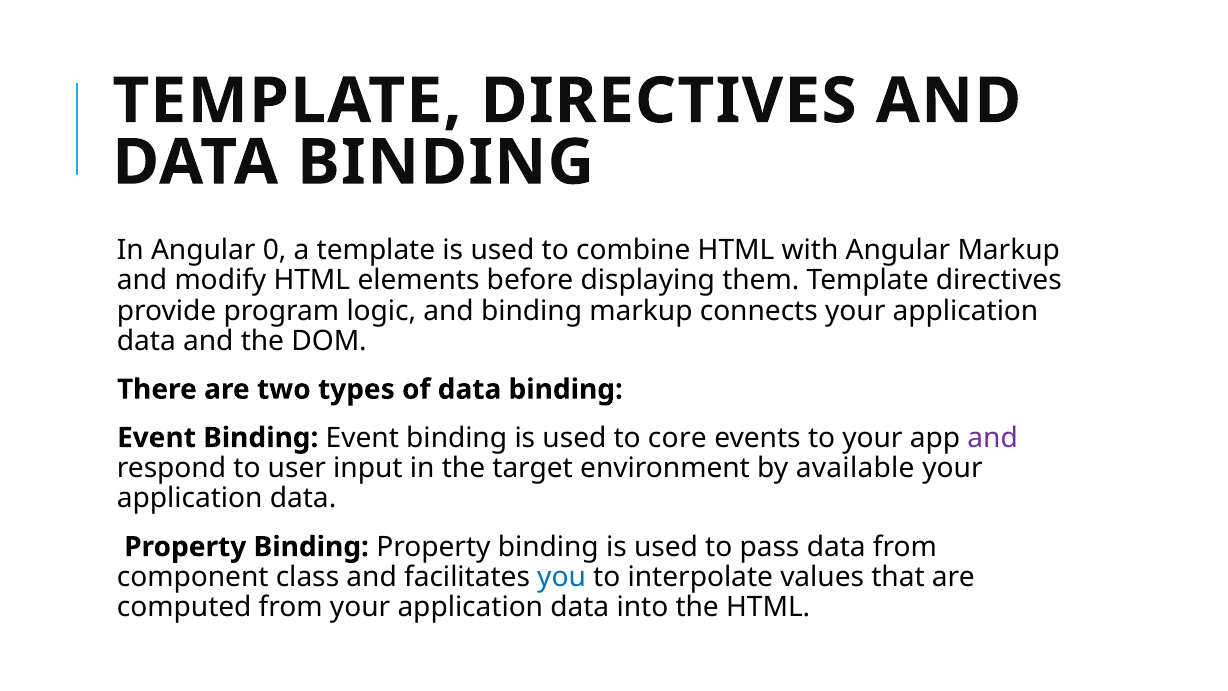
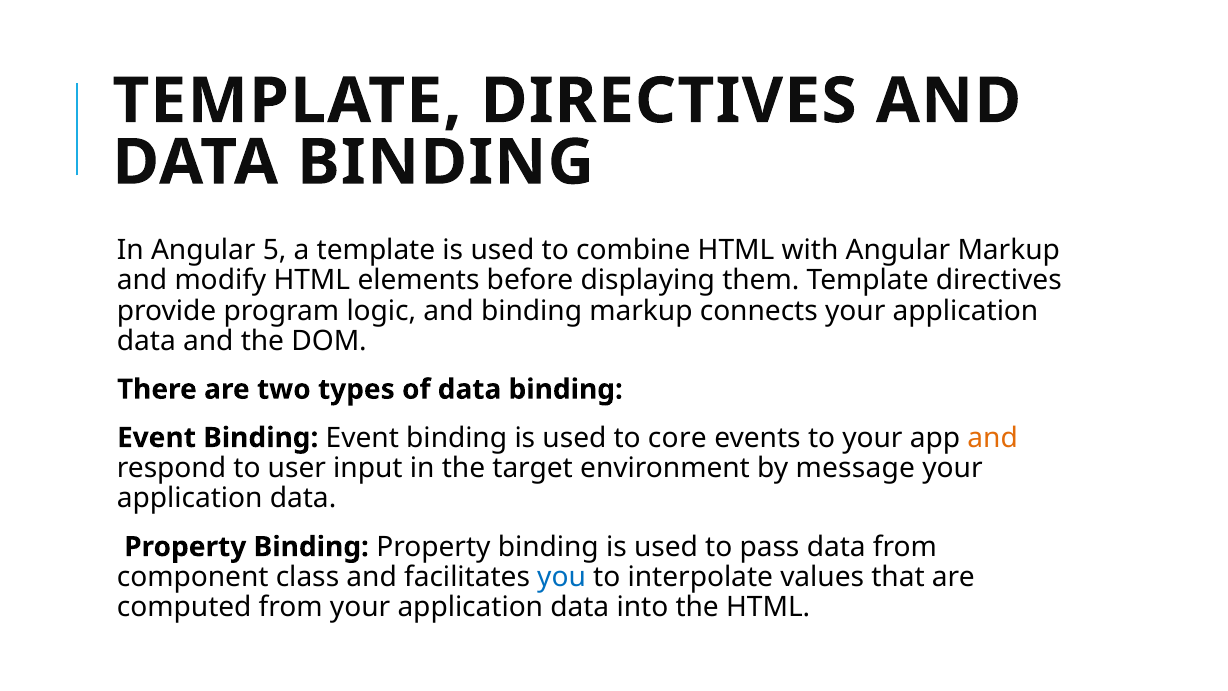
0: 0 -> 5
and at (993, 438) colour: purple -> orange
available: available -> message
